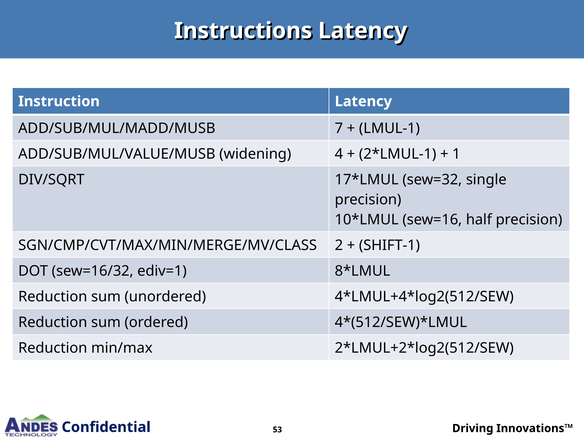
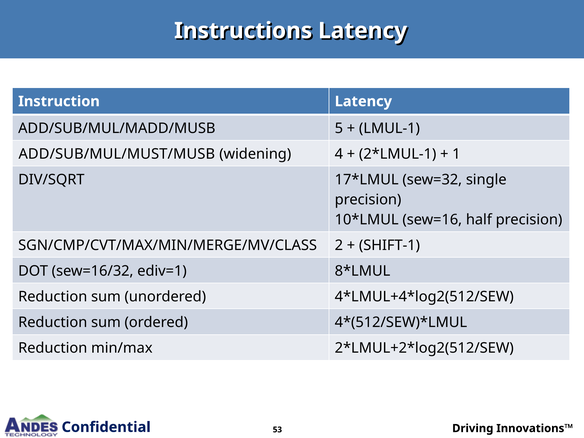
7: 7 -> 5
ADD/SUB/MUL/VALUE/MUSB: ADD/SUB/MUL/VALUE/MUSB -> ADD/SUB/MUL/MUST/MUSB
